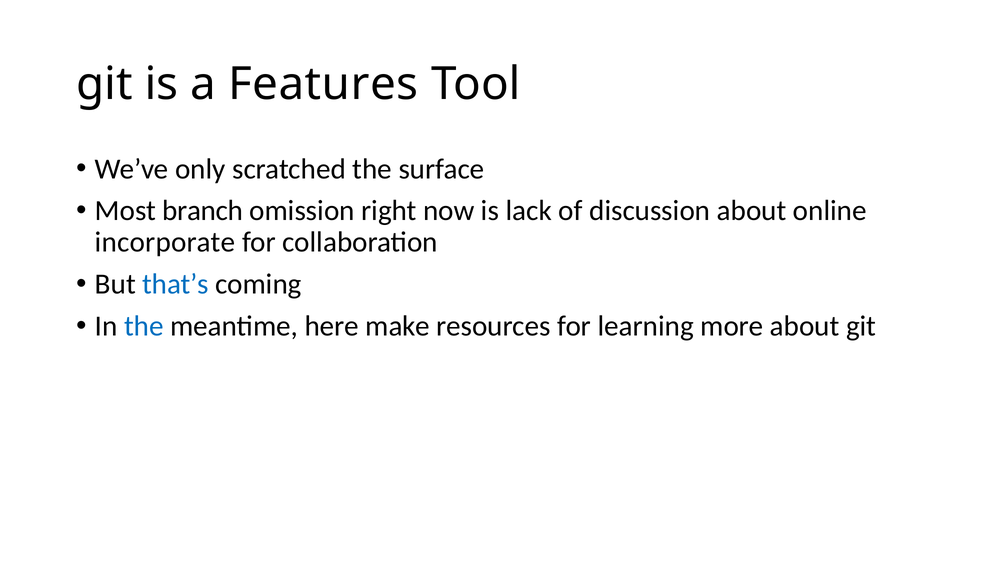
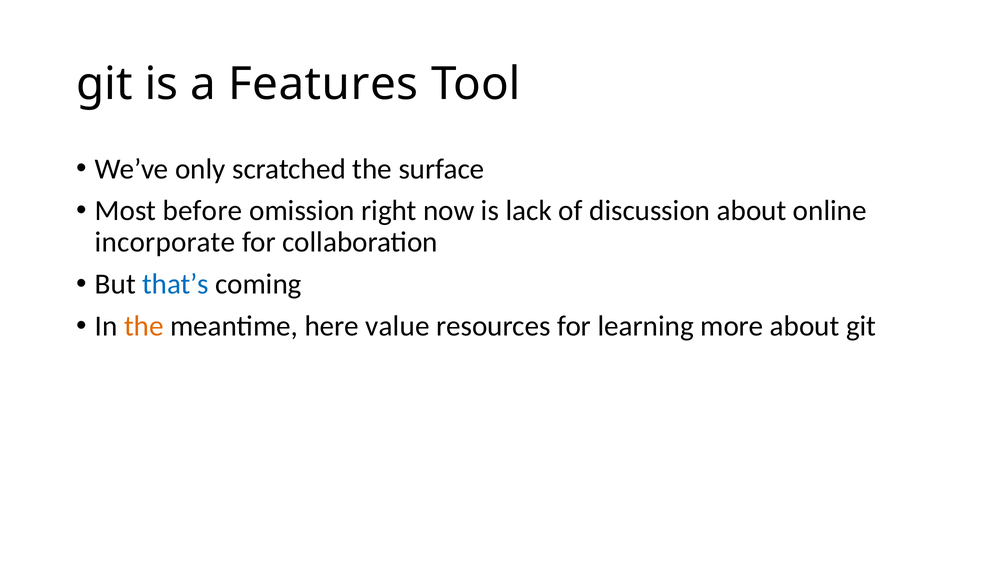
branch: branch -> before
the at (144, 326) colour: blue -> orange
make: make -> value
